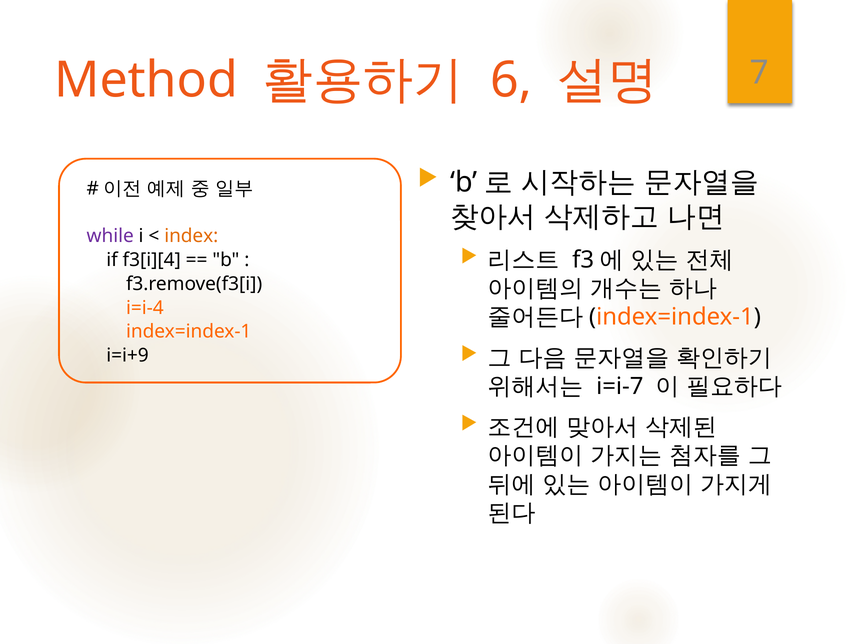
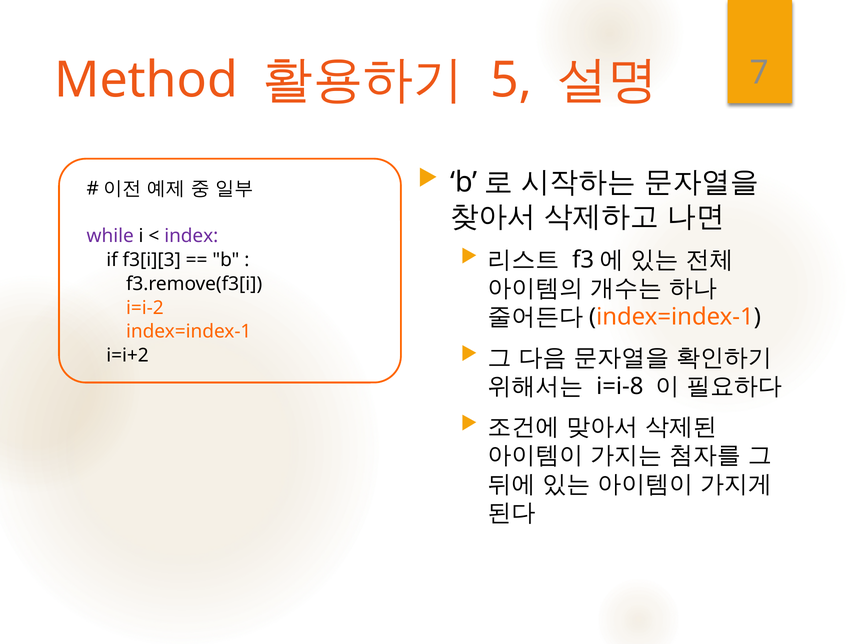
6: 6 -> 5
index colour: orange -> purple
f3[i][4: f3[i][4 -> f3[i][3
i=i-4: i=i-4 -> i=i-2
i=i+9: i=i+9 -> i=i+2
i=i-7: i=i-7 -> i=i-8
